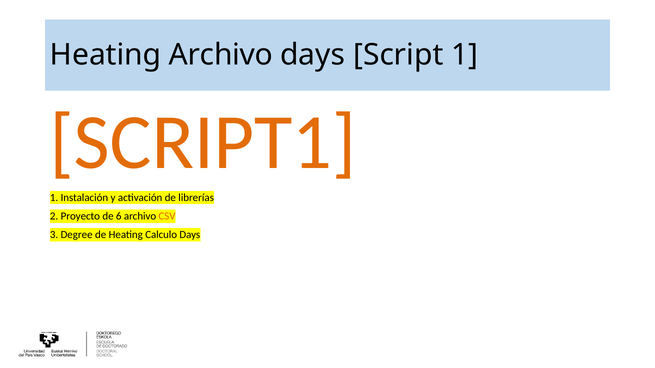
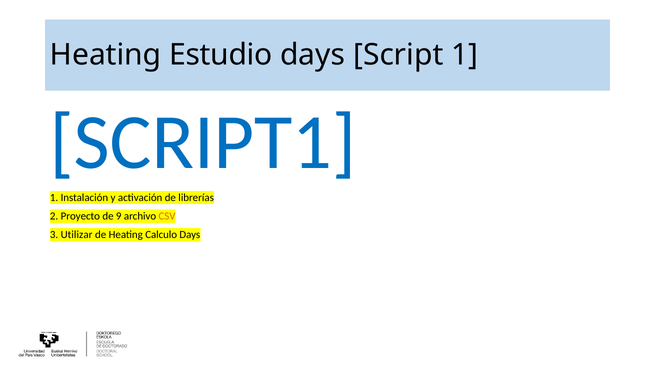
Heating Archivo: Archivo -> Estudio
SCRIPT1 colour: orange -> blue
6: 6 -> 9
Degree: Degree -> Utilizar
